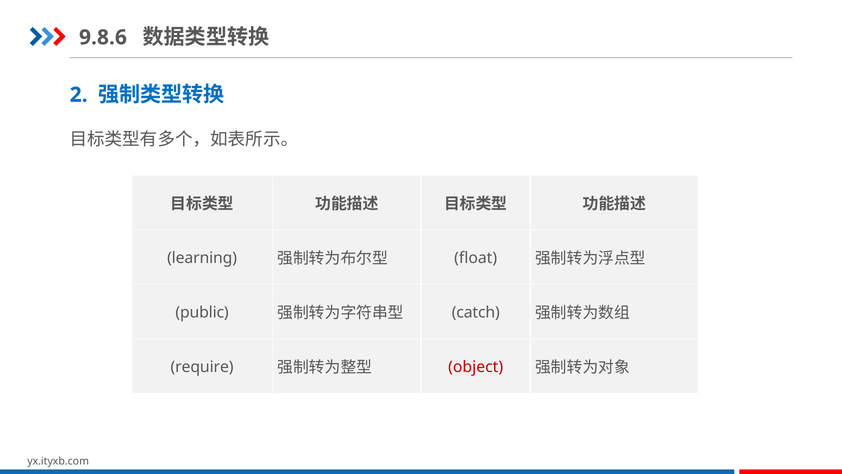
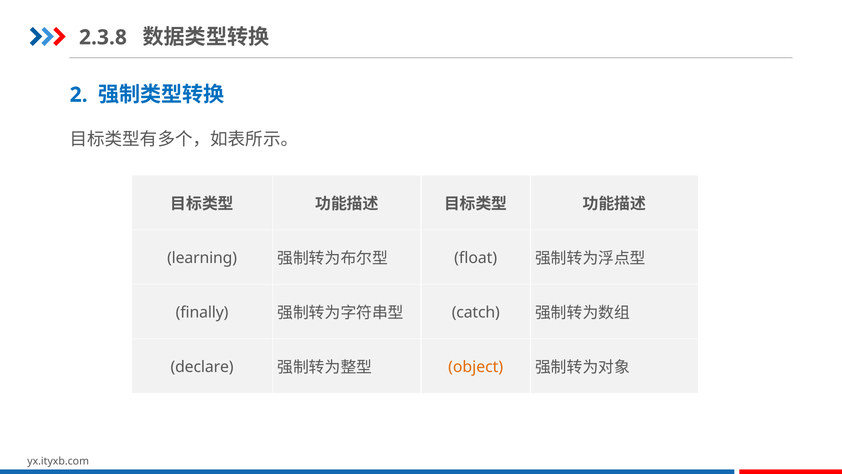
9.8.6: 9.8.6 -> 2.3.8
public: public -> finally
require: require -> declare
object colour: red -> orange
